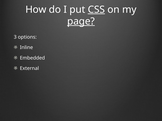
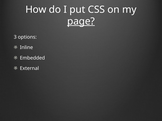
CSS underline: present -> none
